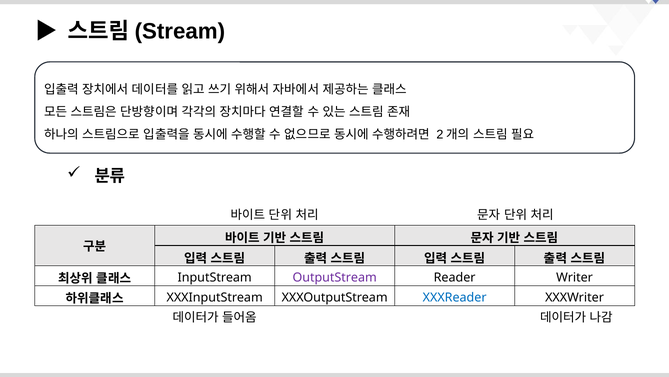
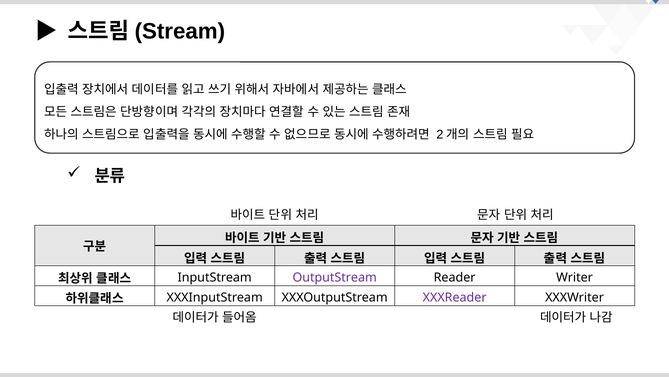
XXXReader colour: blue -> purple
